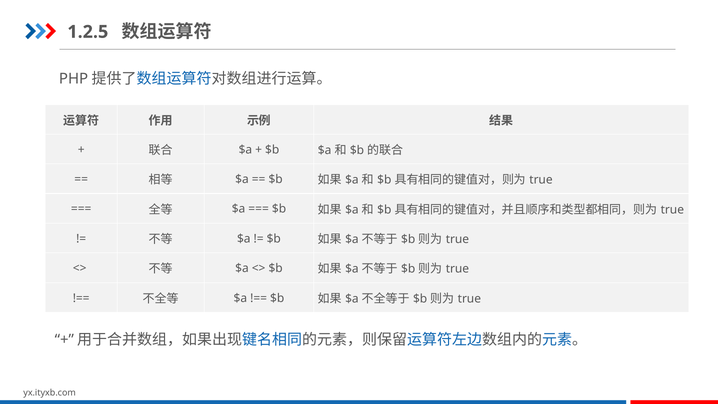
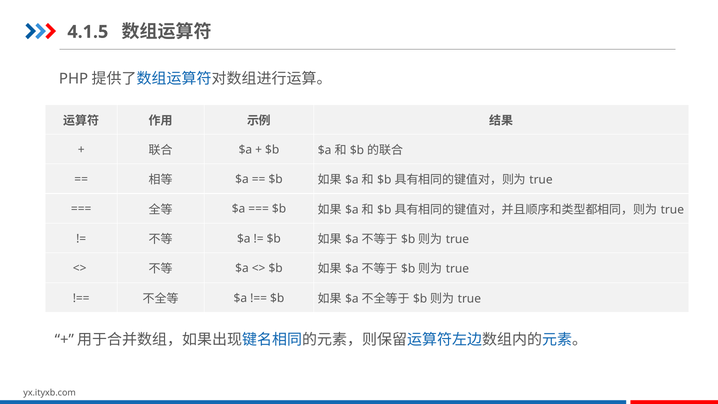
1.2.5: 1.2.5 -> 4.1.5
